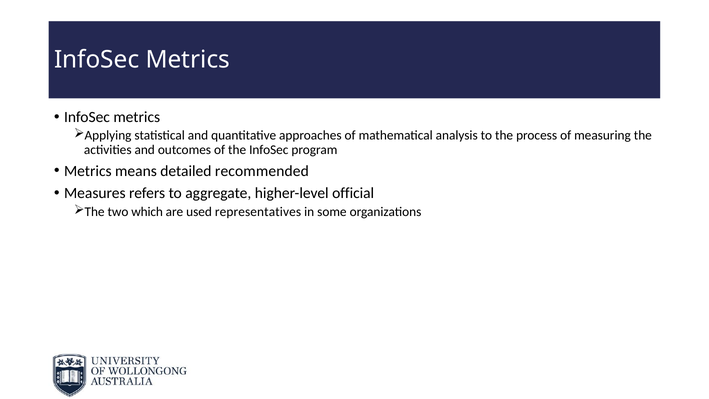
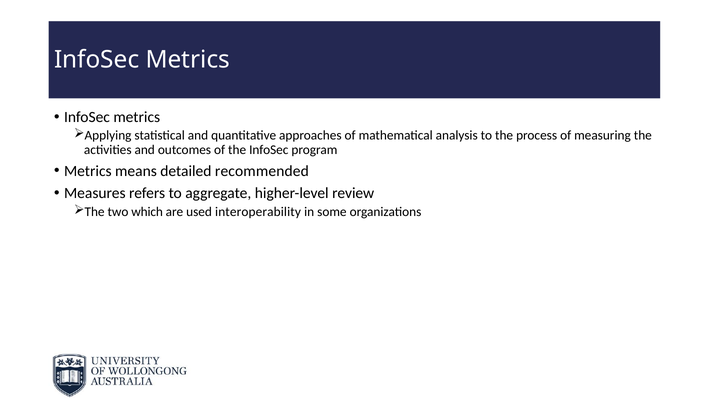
official: official -> review
representatives: representatives -> interoperability
